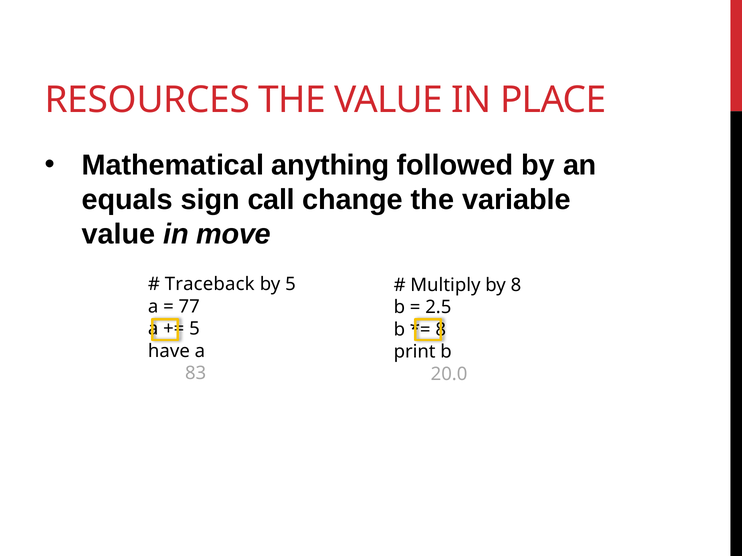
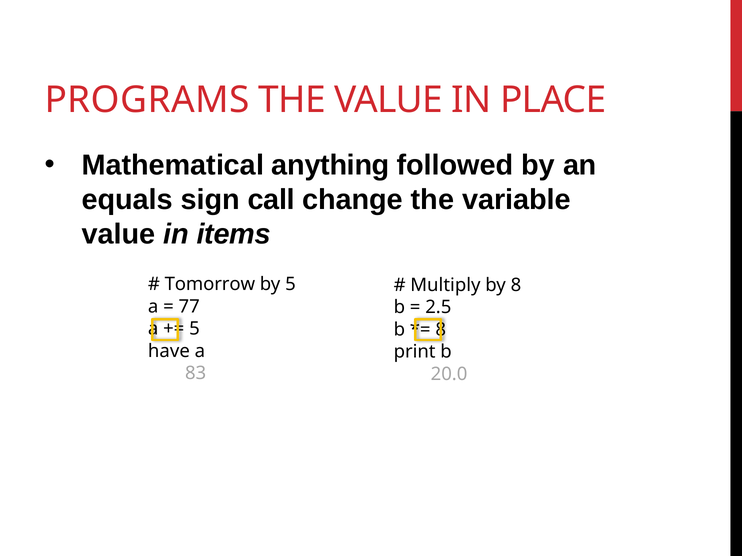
RESOURCES: RESOURCES -> PROGRAMS
move: move -> items
Traceback: Traceback -> Tomorrow
